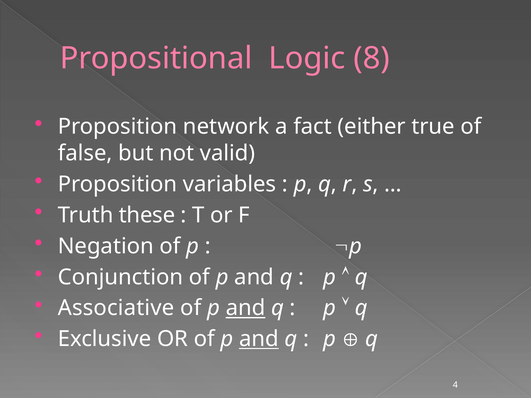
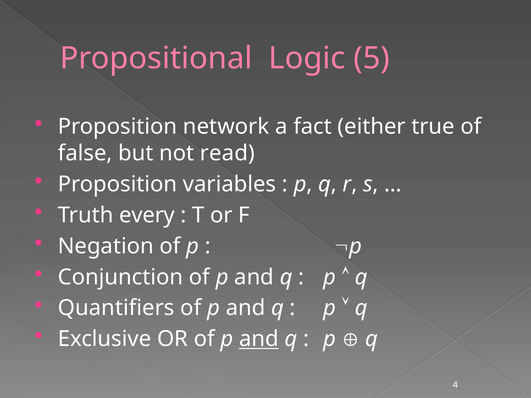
8: 8 -> 5
valid: valid -> read
these: these -> every
Associative: Associative -> Quantifiers
and at (246, 308) underline: present -> none
